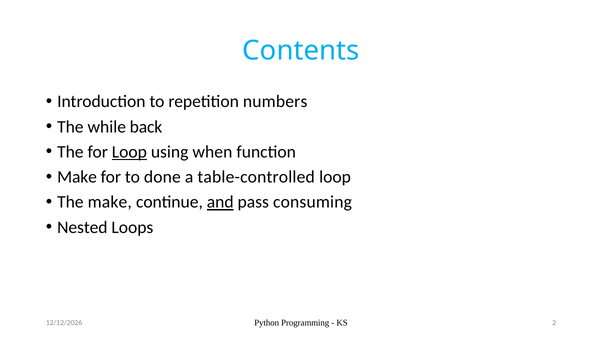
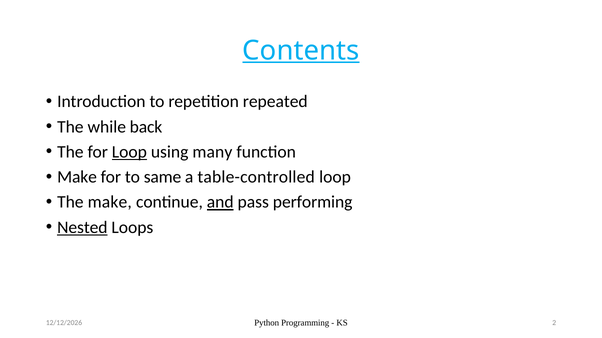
Contents underline: none -> present
numbers: numbers -> repeated
when: when -> many
done: done -> same
consuming: consuming -> performing
Nested underline: none -> present
